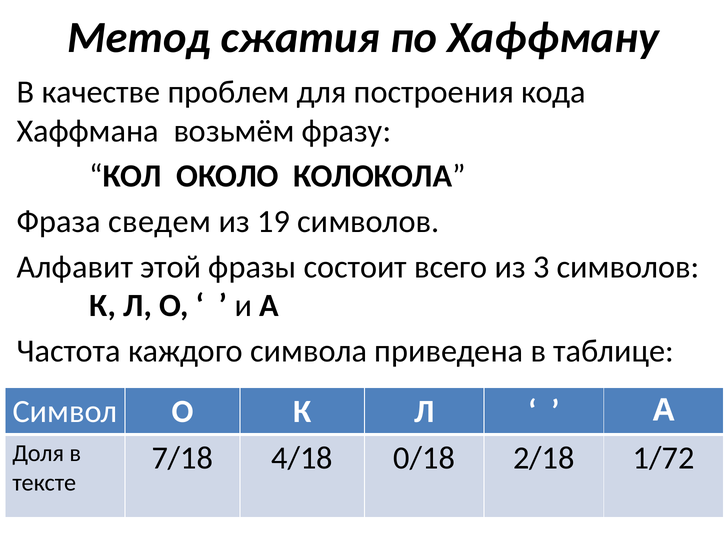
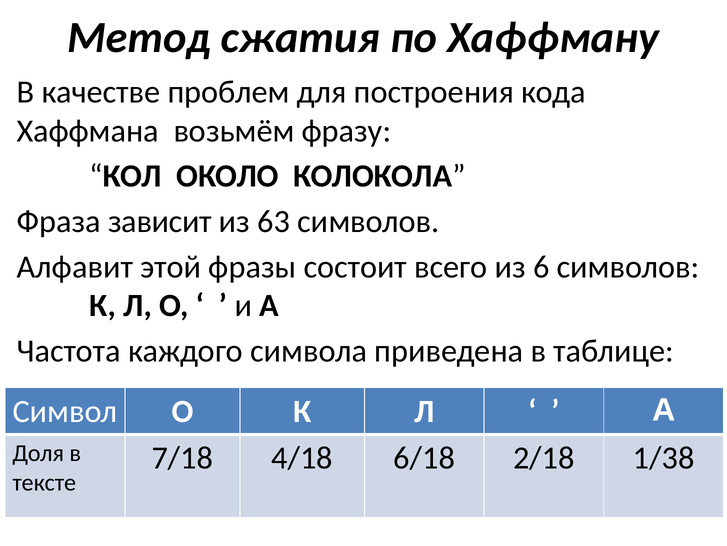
сведем: сведем -> зависит
19: 19 -> 63
3: 3 -> 6
0/18: 0/18 -> 6/18
1/72: 1/72 -> 1/38
